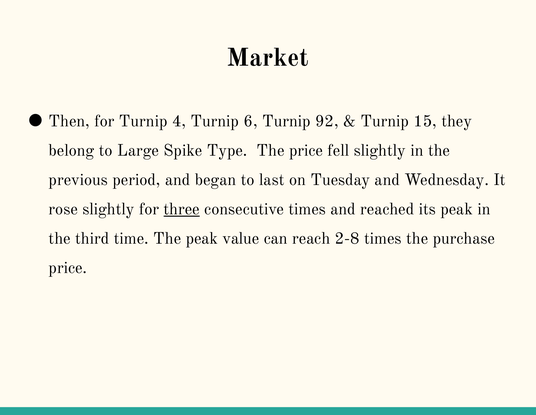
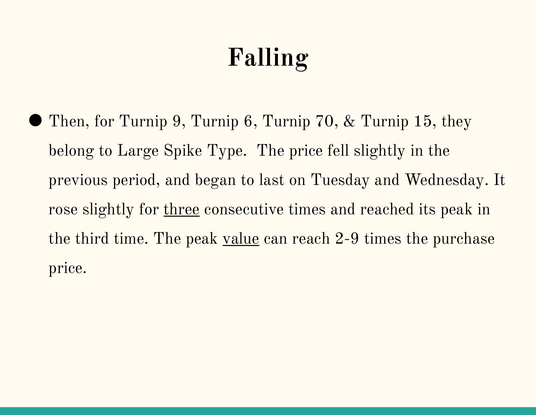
Market: Market -> Falling
4: 4 -> 9
92: 92 -> 70
value underline: none -> present
2-8: 2-8 -> 2-9
